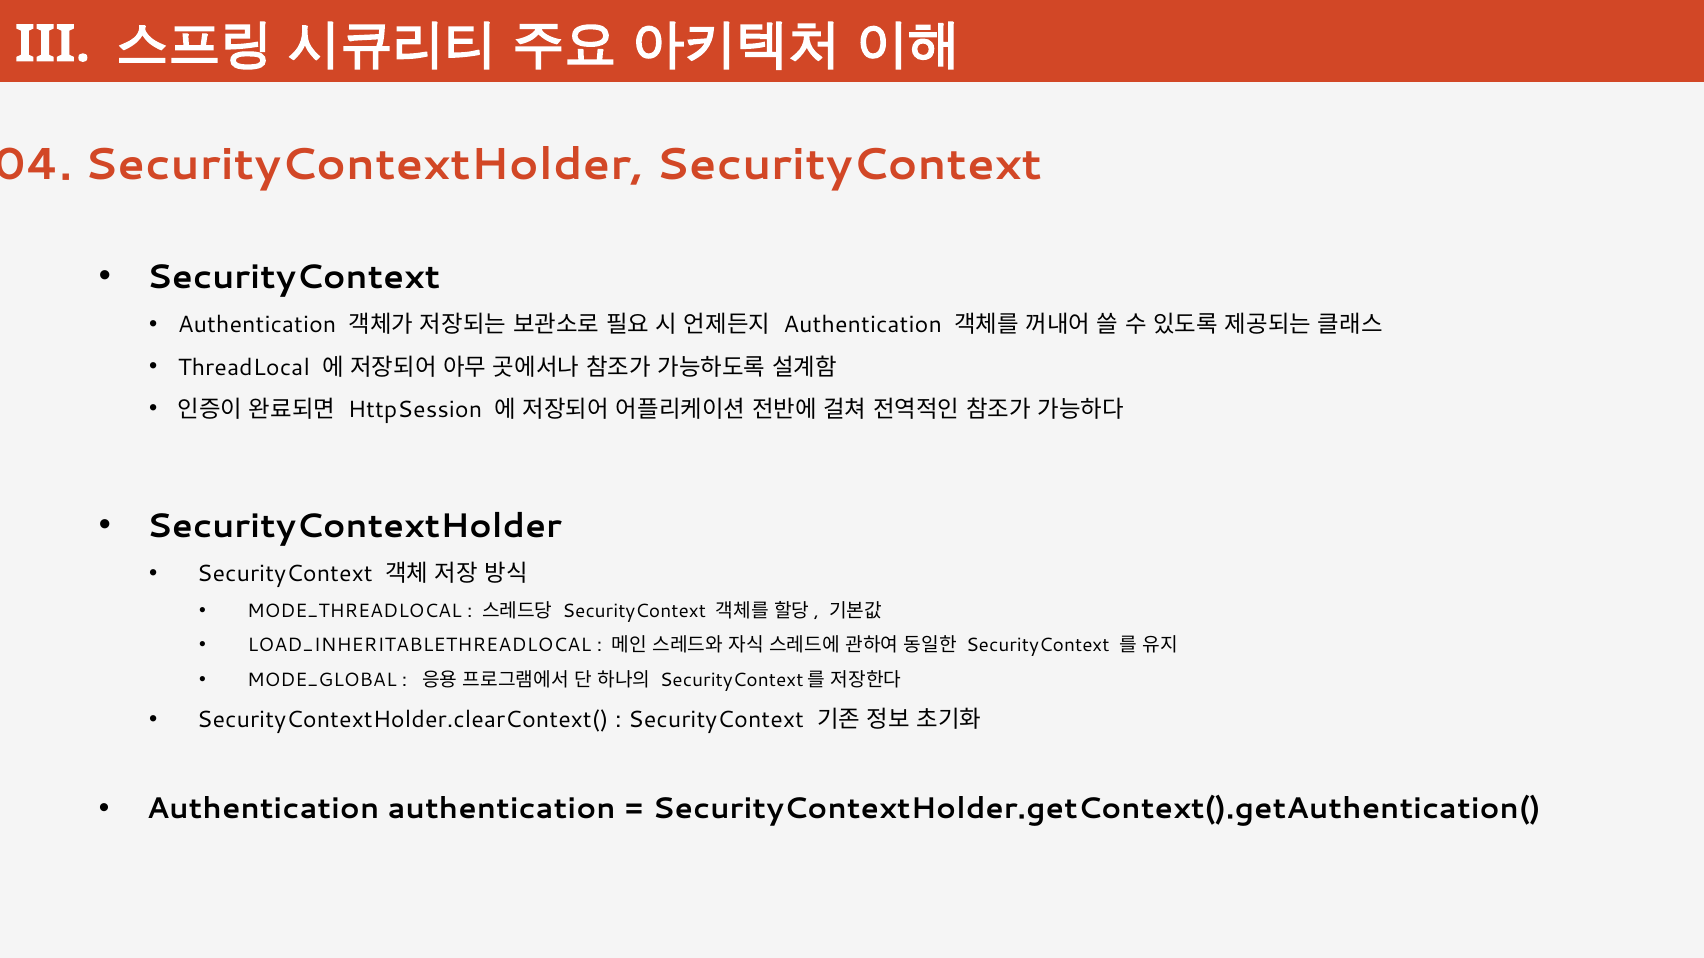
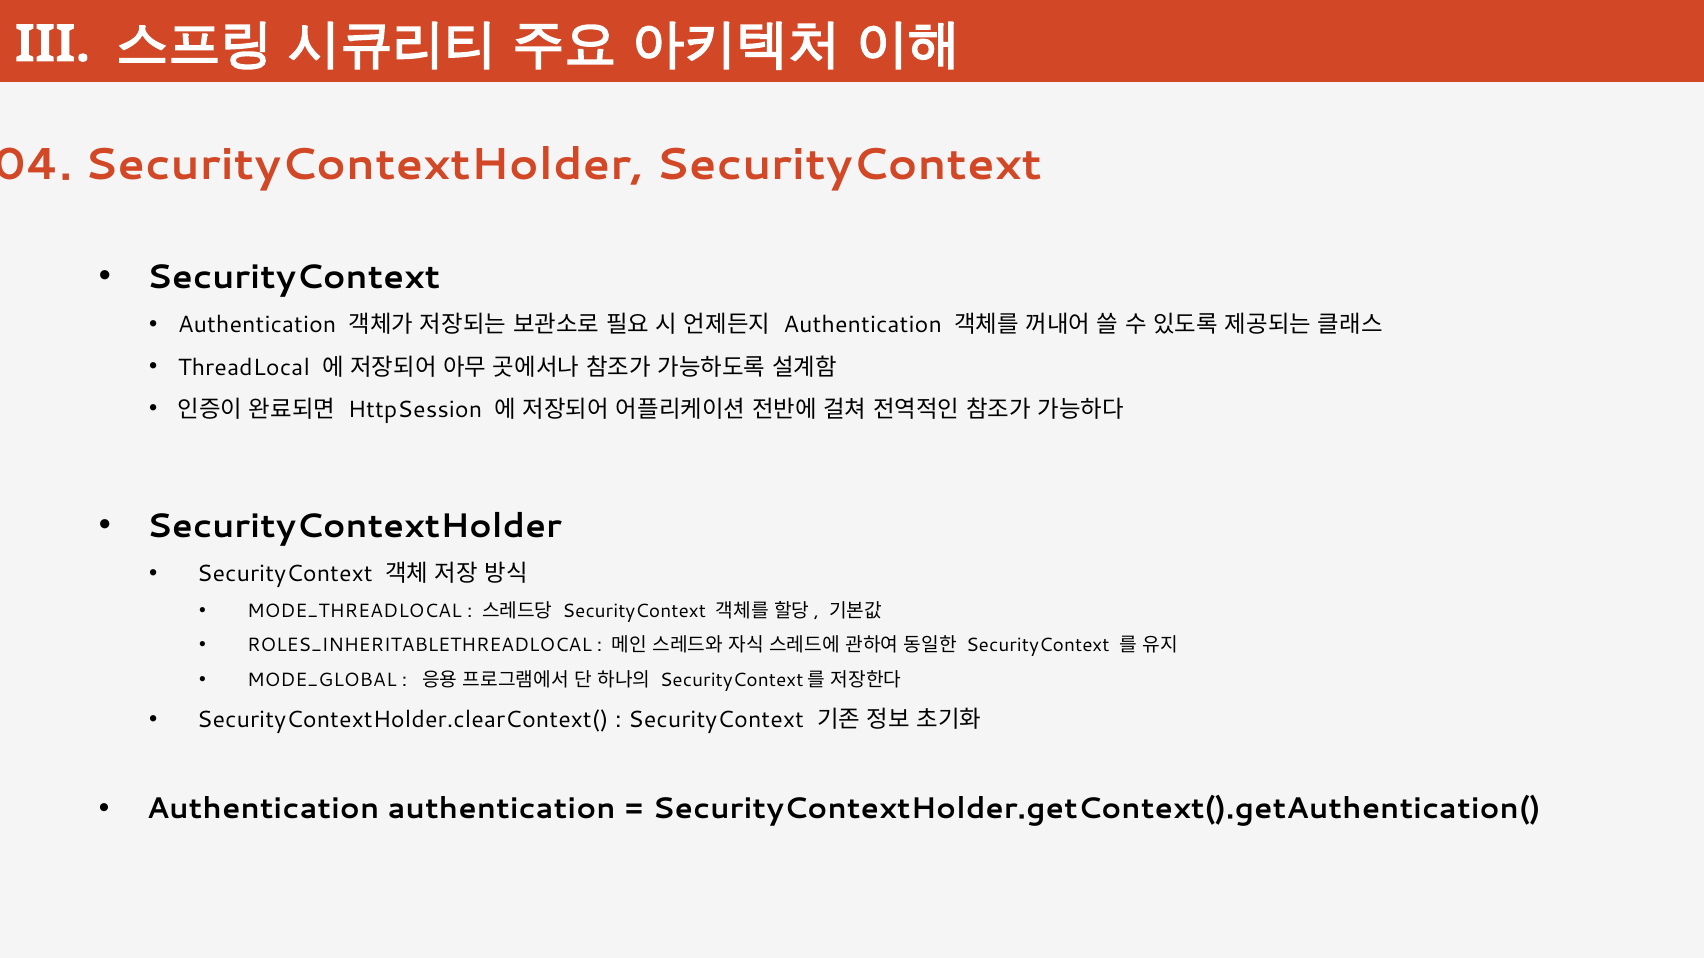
LOAD_INHERITABLETHREADLOCAL: LOAD_INHERITABLETHREADLOCAL -> ROLES_INHERITABLETHREADLOCAL
